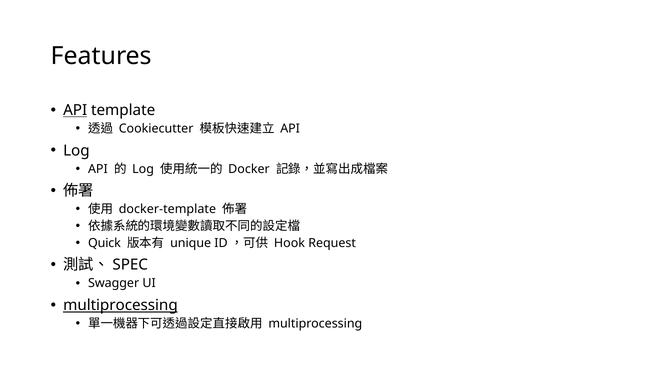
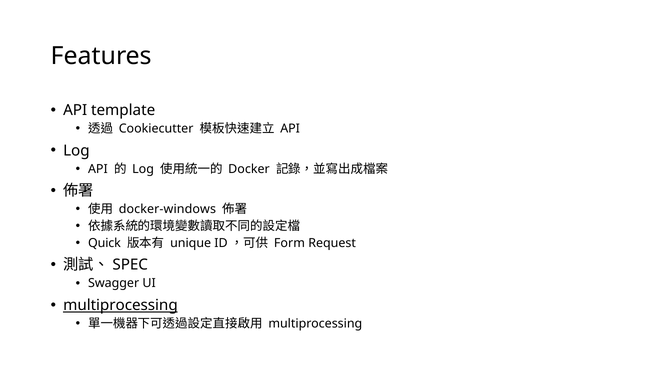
API at (75, 110) underline: present -> none
docker-template: docker-template -> docker-windows
Hook: Hook -> Form
